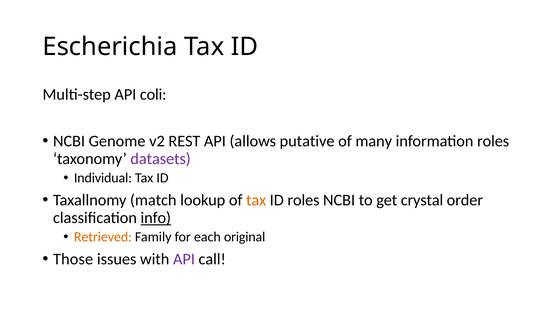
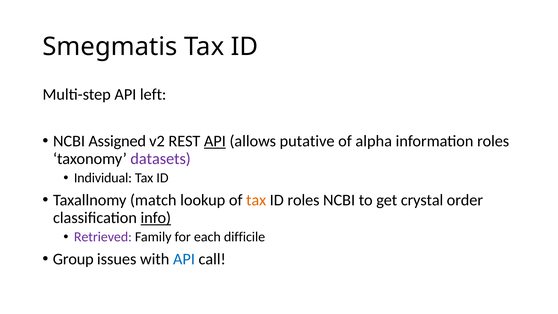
Escherichia: Escherichia -> Smegmatis
coli: coli -> left
Genome: Genome -> Assigned
API at (215, 141) underline: none -> present
many: many -> alpha
Retrieved colour: orange -> purple
original: original -> difficile
Those: Those -> Group
API at (184, 259) colour: purple -> blue
